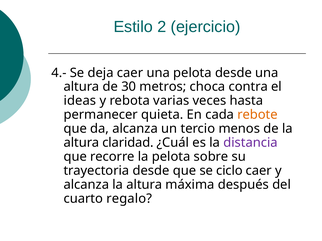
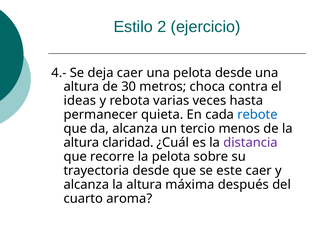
rebote colour: orange -> blue
ciclo: ciclo -> este
regalo: regalo -> aroma
